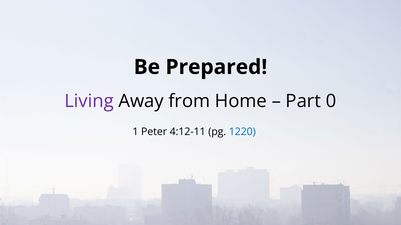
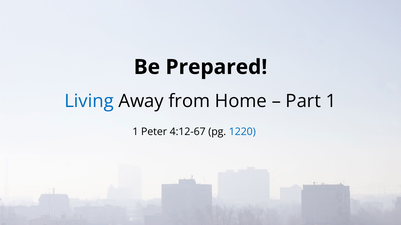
Living colour: purple -> blue
Part 0: 0 -> 1
4:12-11: 4:12-11 -> 4:12-67
